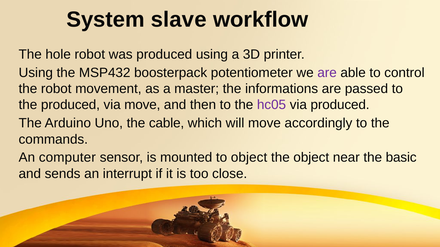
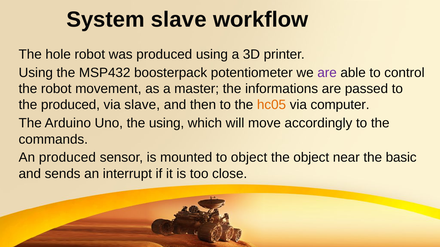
via move: move -> slave
hc05 colour: purple -> orange
via produced: produced -> computer
the cable: cable -> using
An computer: computer -> produced
